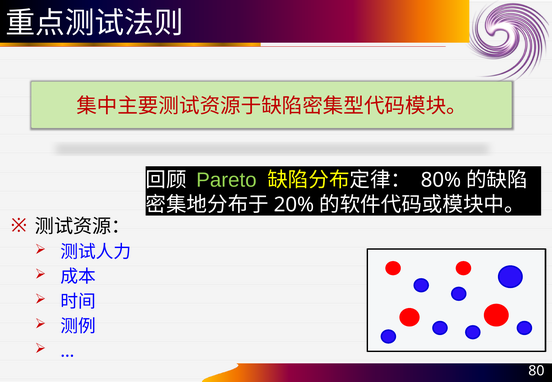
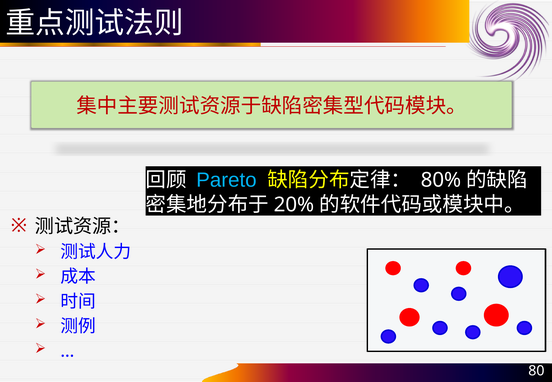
Pareto colour: light green -> light blue
